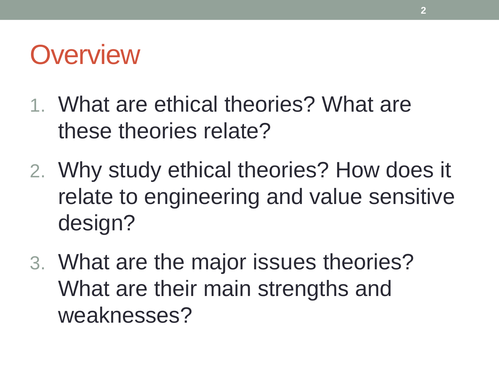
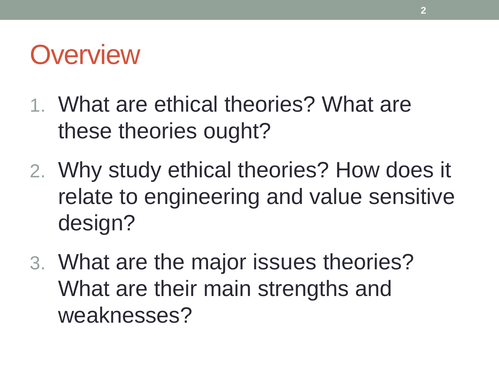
theories relate: relate -> ought
